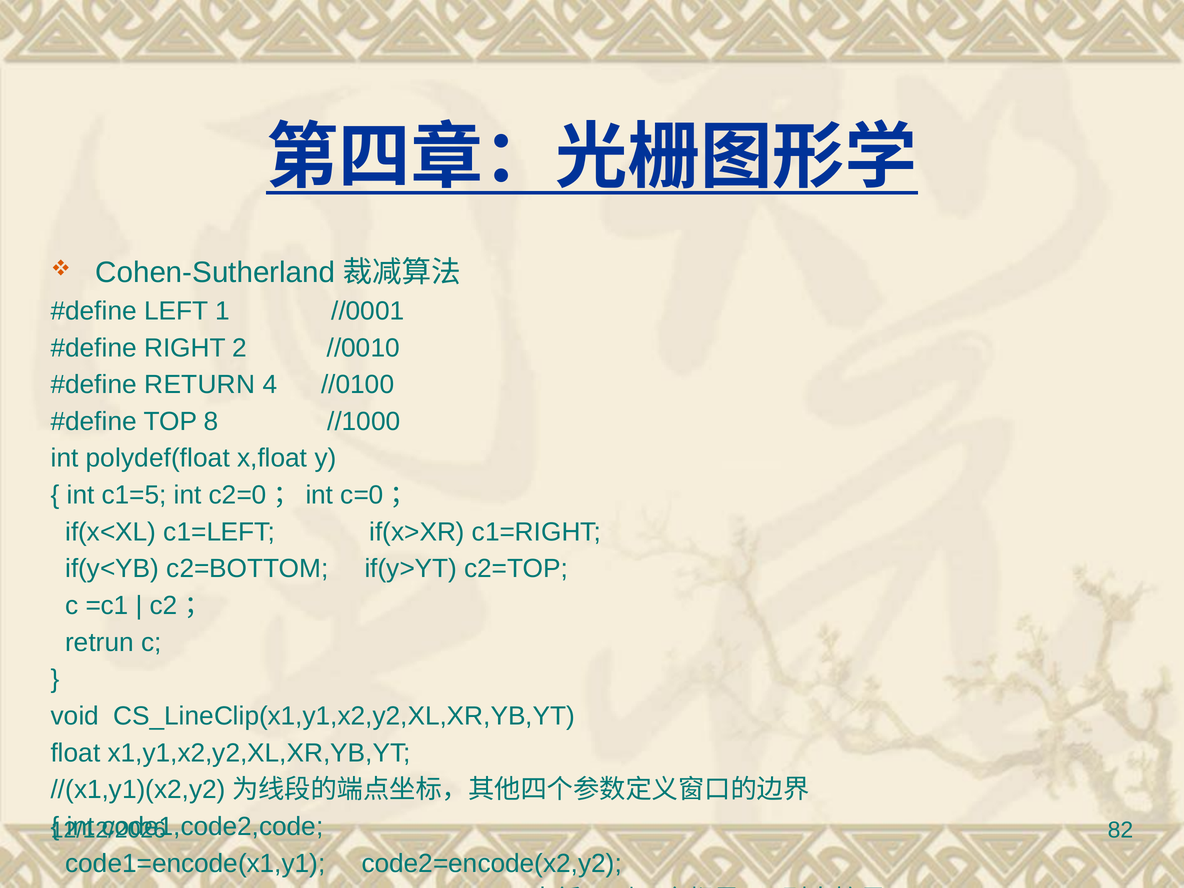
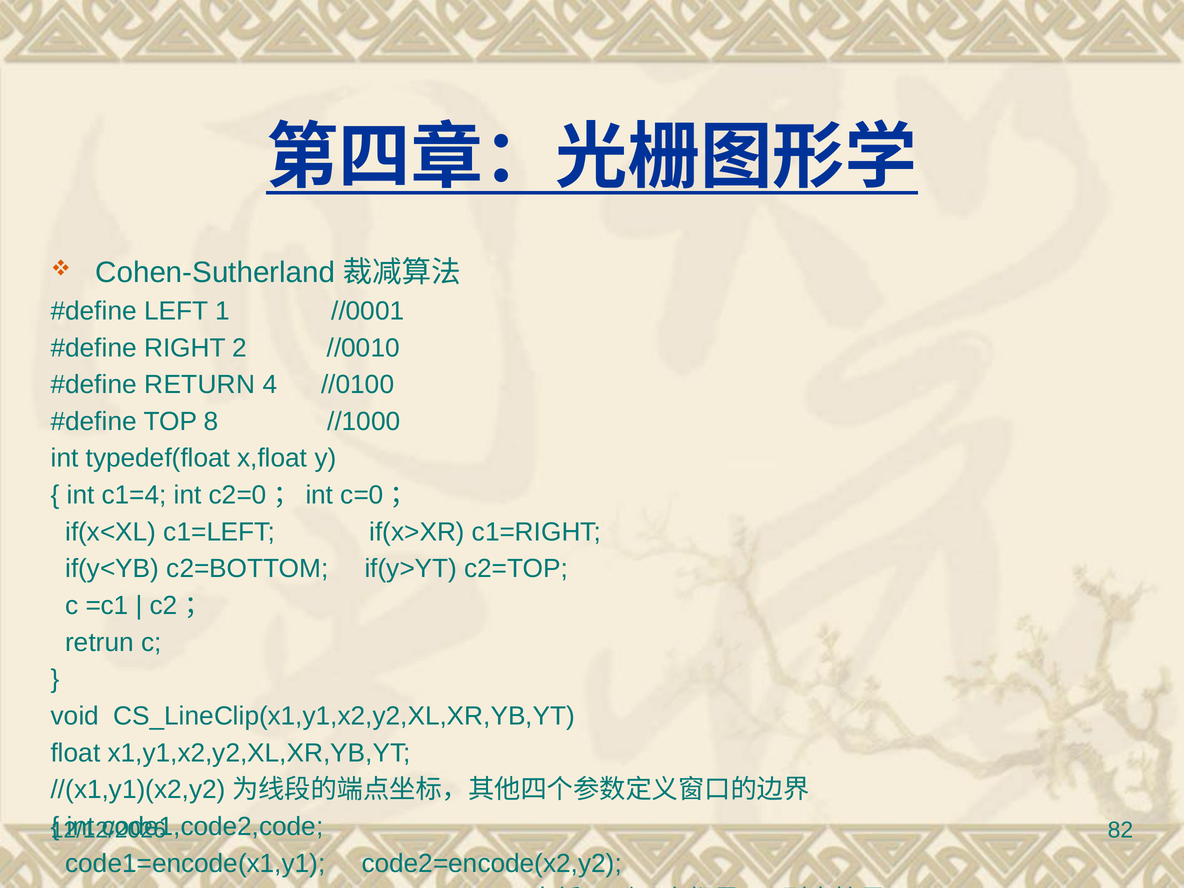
polydef(float: polydef(float -> typedef(float
c1=5: c1=5 -> c1=4
